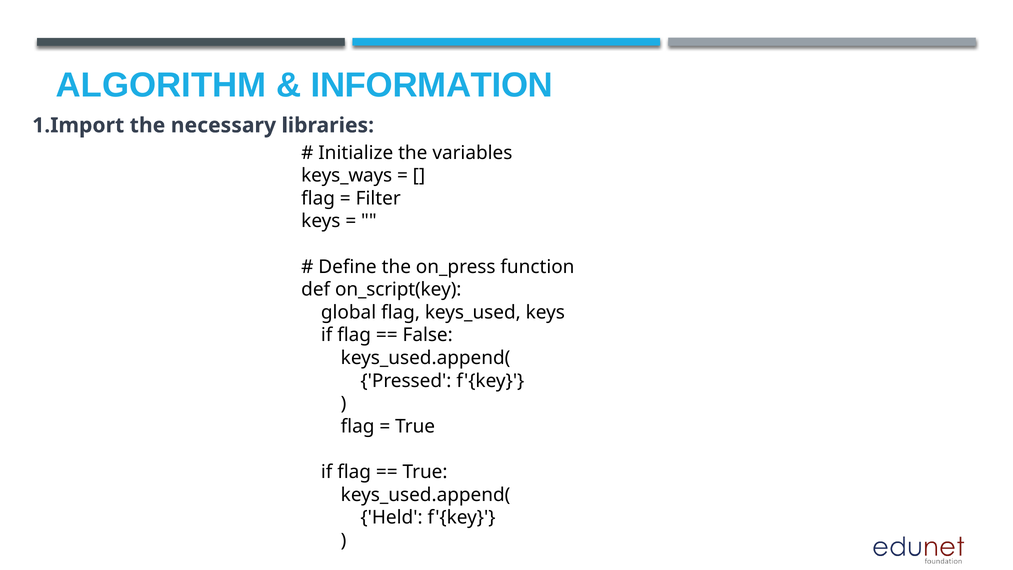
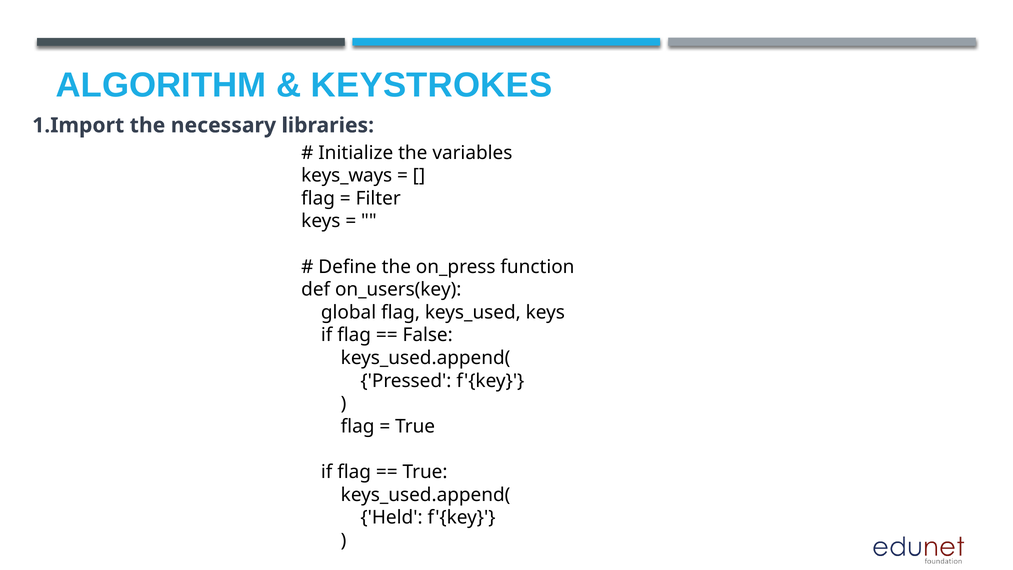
INFORMATION: INFORMATION -> KEYSTROKES
on_script(key: on_script(key -> on_users(key
